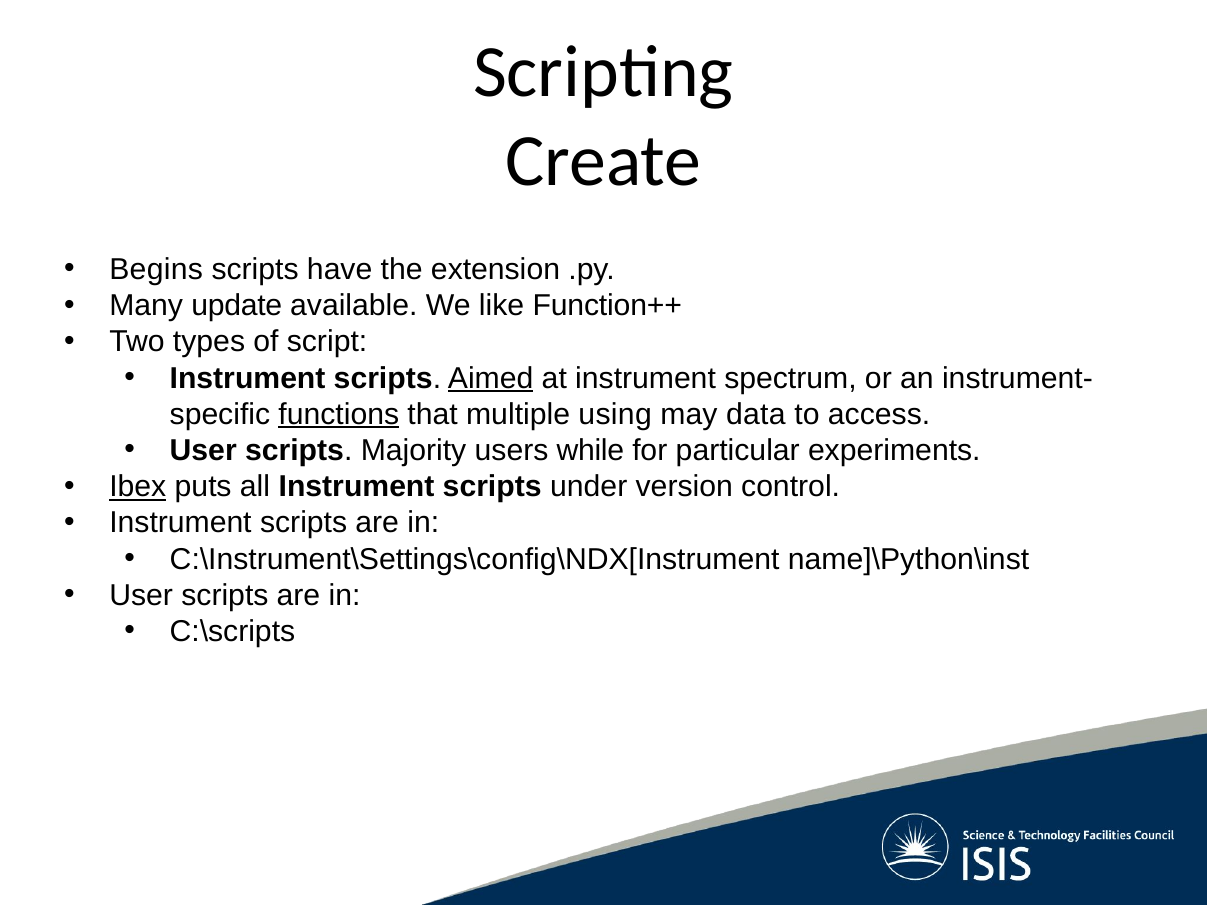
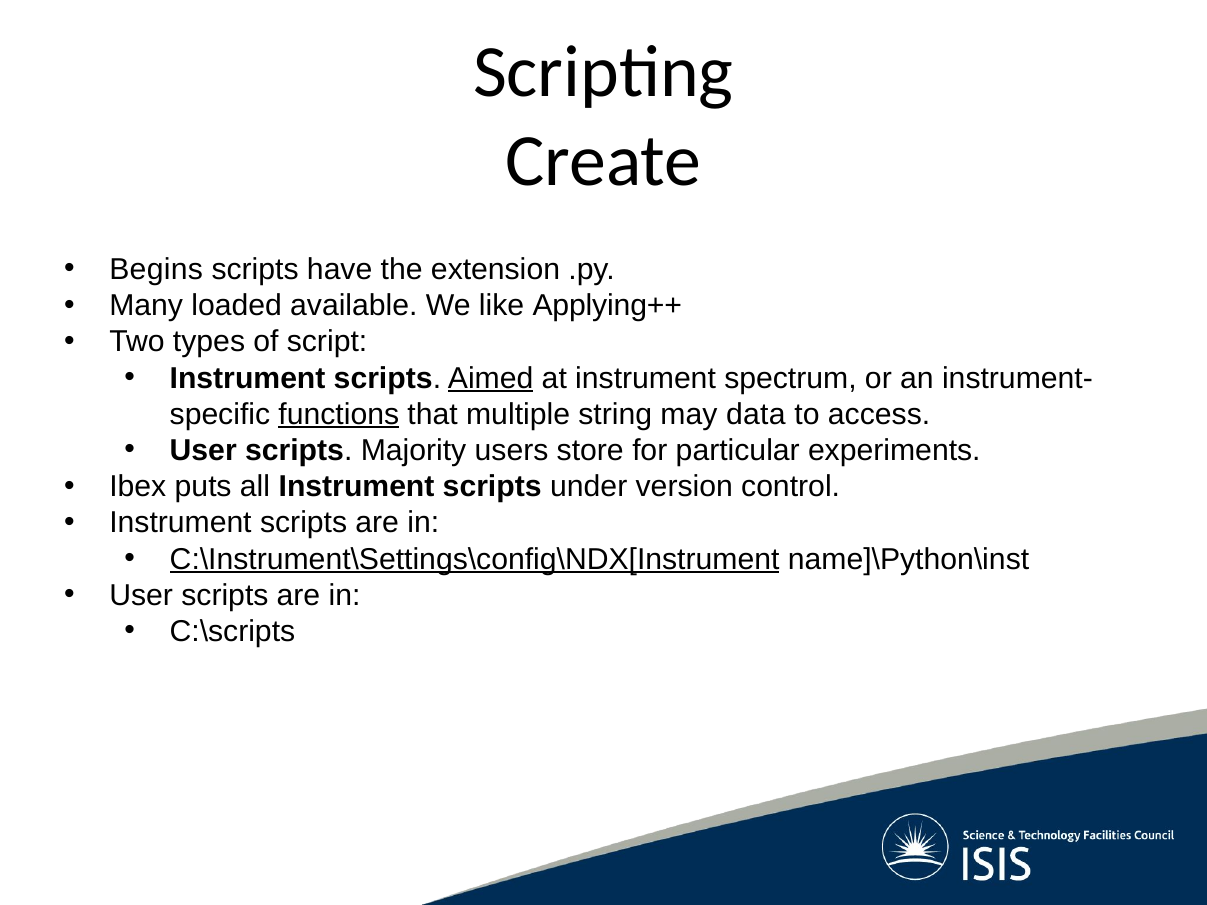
update: update -> loaded
Function++: Function++ -> Applying++
using: using -> string
while: while -> store
Ibex underline: present -> none
C:\Instrument\Settings\config\NDX[Instrument underline: none -> present
